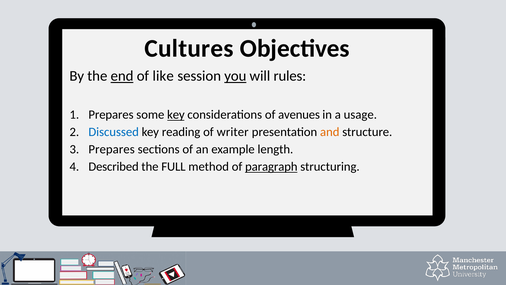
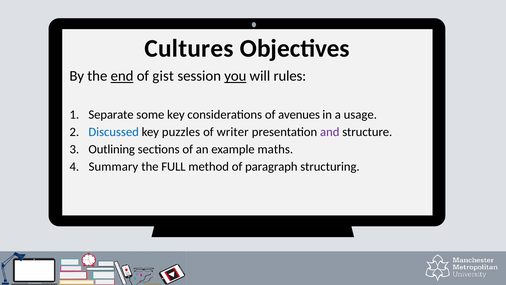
like: like -> gist
Prepares at (111, 115): Prepares -> Separate
key at (176, 115) underline: present -> none
reading: reading -> puzzles
and colour: orange -> purple
Prepares at (112, 149): Prepares -> Outlining
length: length -> maths
Described: Described -> Summary
paragraph underline: present -> none
